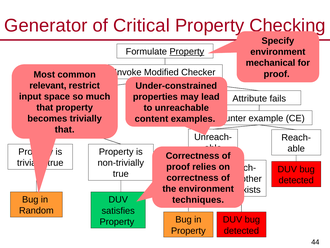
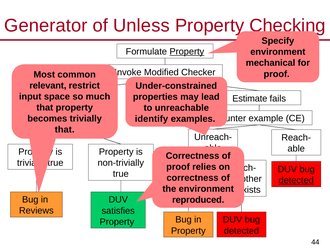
Critical: Critical -> Unless
Attribute: Attribute -> Estimate
content: content -> identify
detected at (296, 180) underline: none -> present
techniques: techniques -> reproduced
Random: Random -> Reviews
